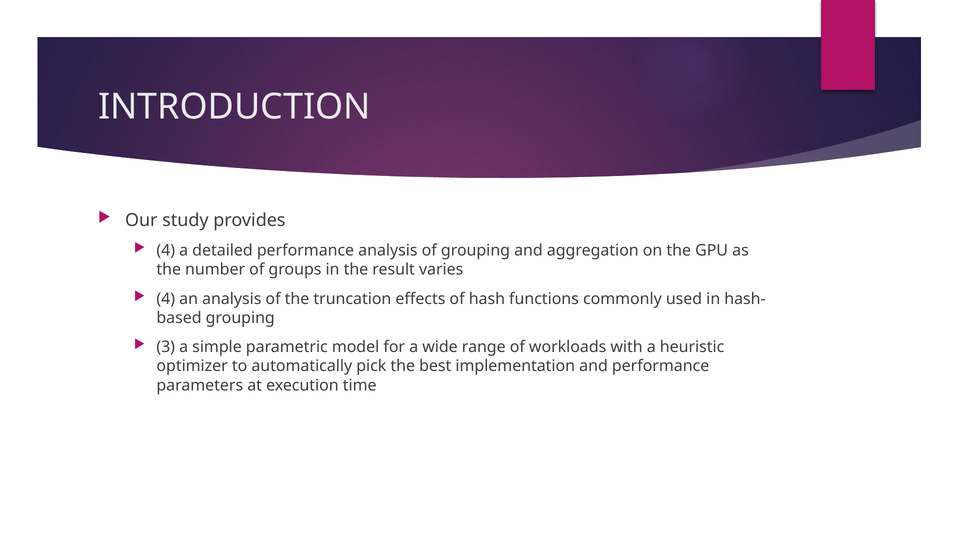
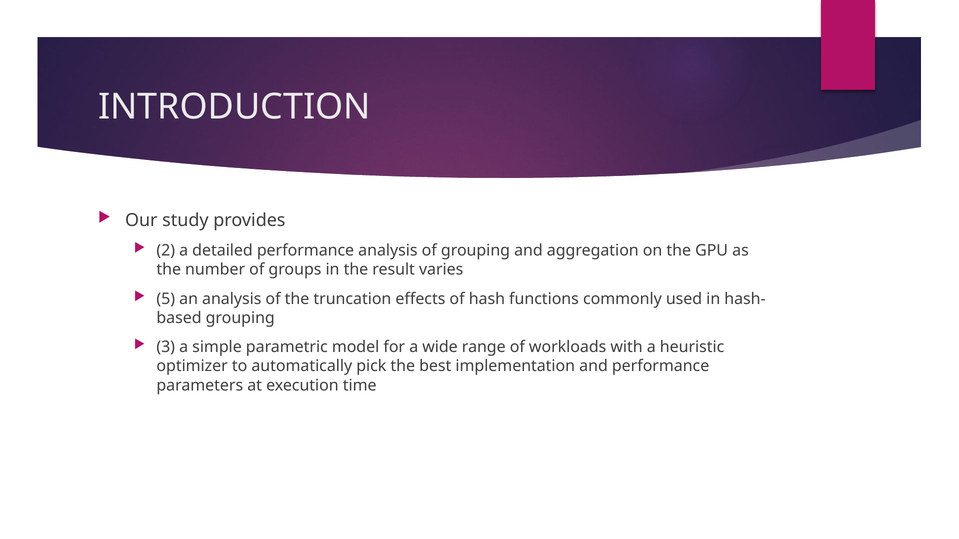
4 at (166, 251): 4 -> 2
4 at (166, 299): 4 -> 5
